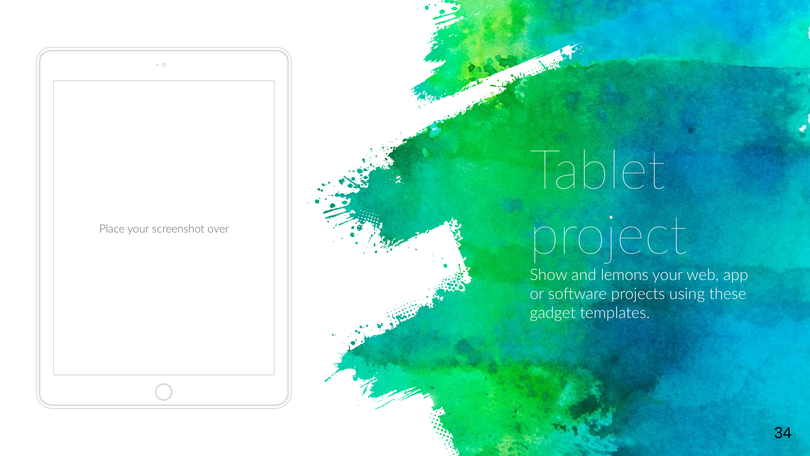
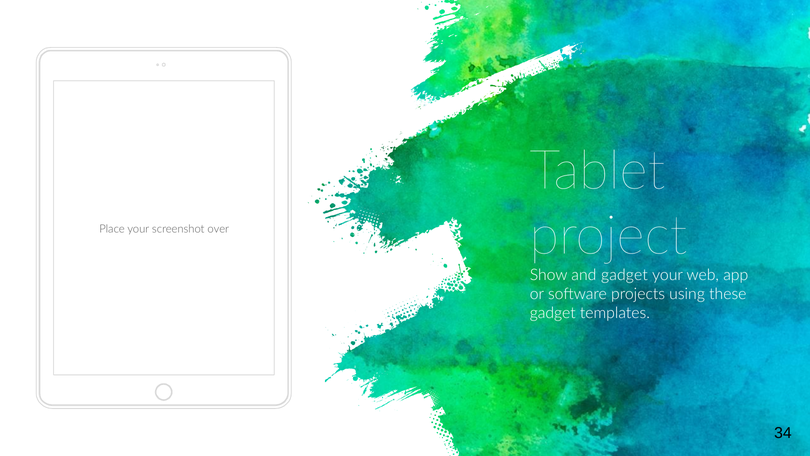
and lemons: lemons -> gadget
